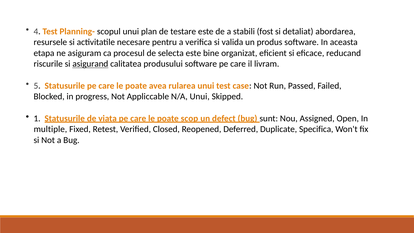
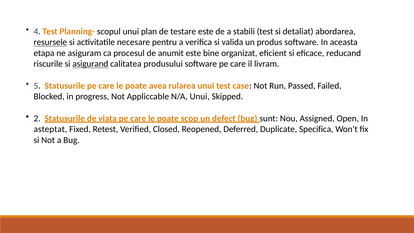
stabili fost: fost -> test
resursele underline: none -> present
selecta: selecta -> anumit
1: 1 -> 2
multiple: multiple -> asteptat
